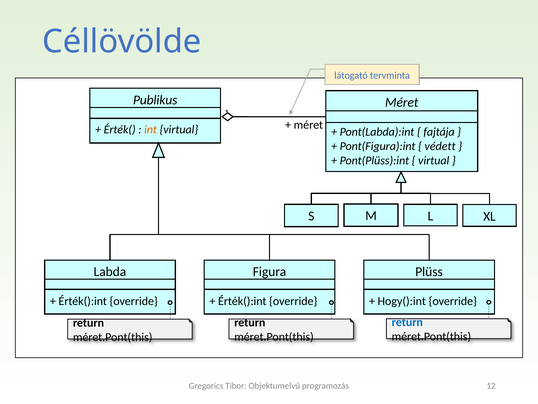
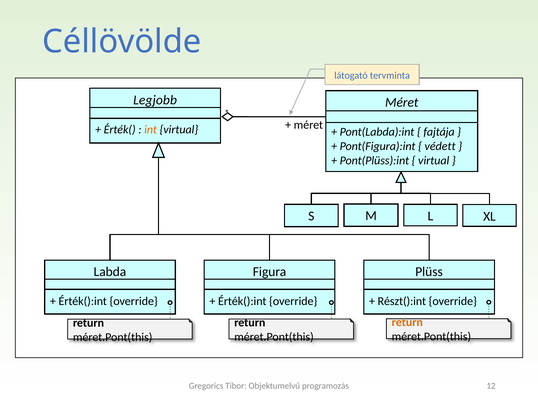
Publikus: Publikus -> Legjobb
Hogy():int: Hogy():int -> Részt():int
return at (407, 322) colour: blue -> orange
